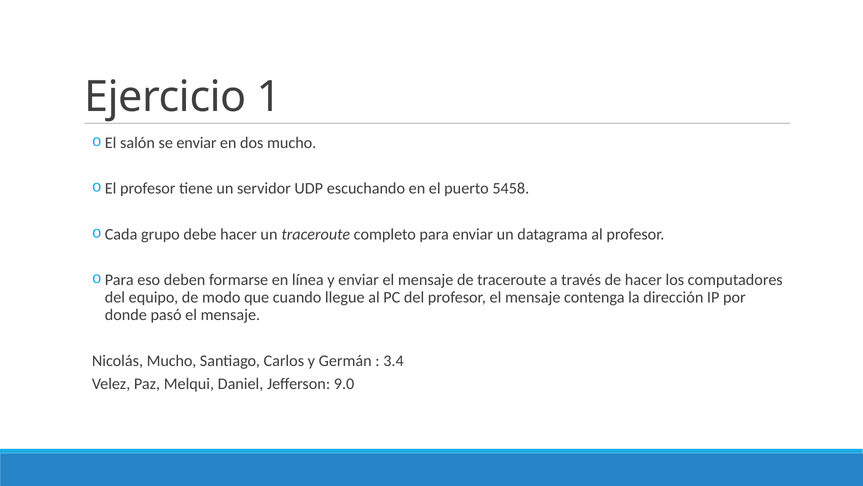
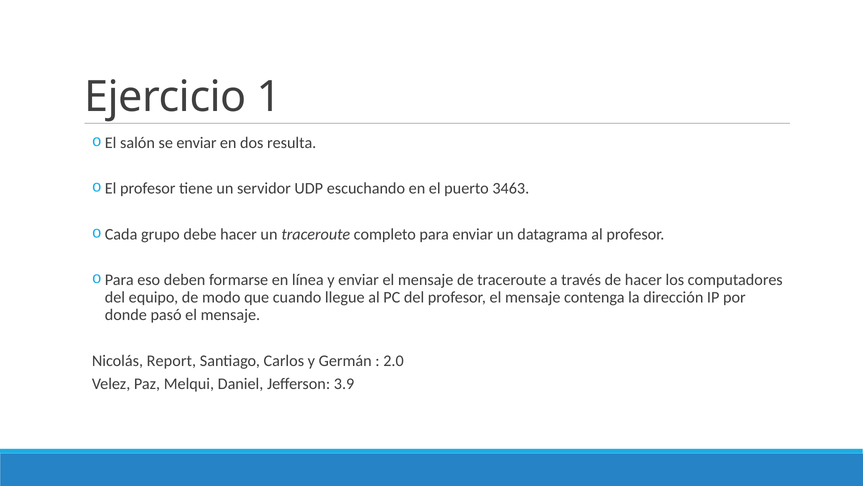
dos mucho: mucho -> resulta
5458: 5458 -> 3463
Nicolás Mucho: Mucho -> Report
3.4: 3.4 -> 2.0
9.0: 9.0 -> 3.9
